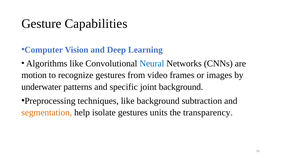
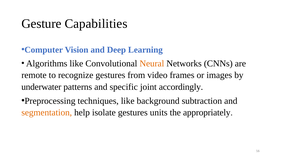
Neural colour: blue -> orange
motion: motion -> remote
joint background: background -> accordingly
transparency: transparency -> appropriately
